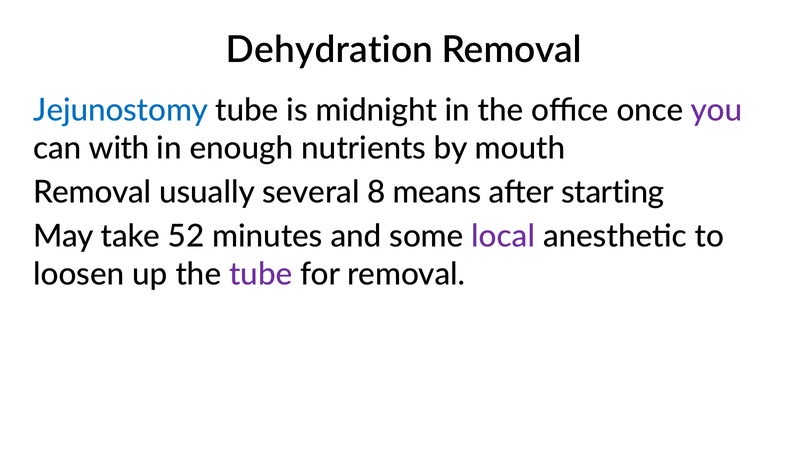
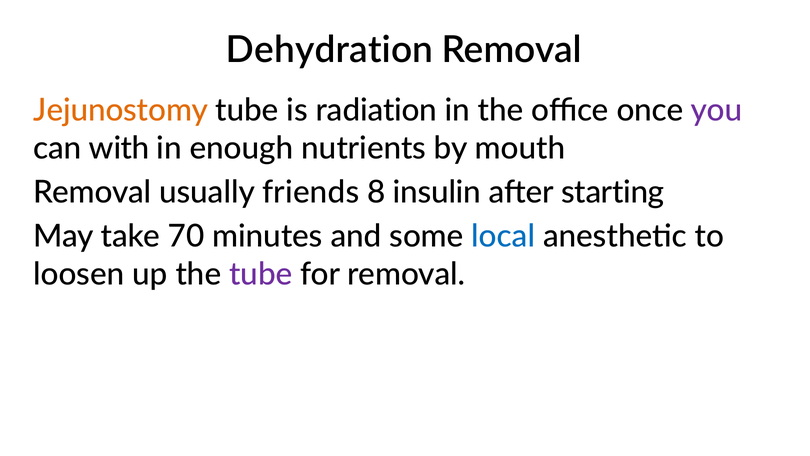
Jejunostomy colour: blue -> orange
midnight: midnight -> radiation
several: several -> friends
means: means -> insulin
52: 52 -> 70
local colour: purple -> blue
